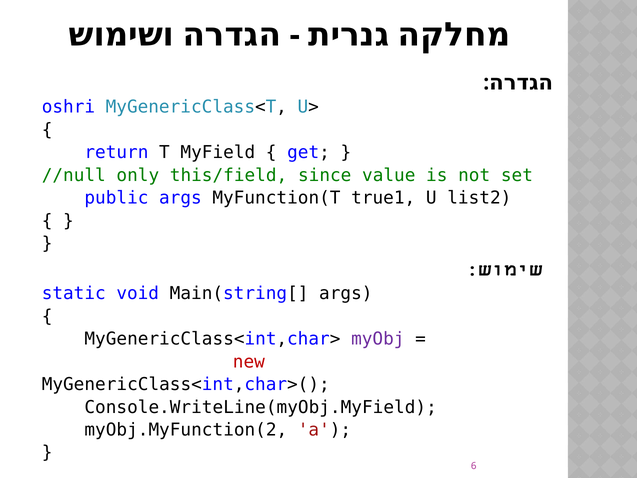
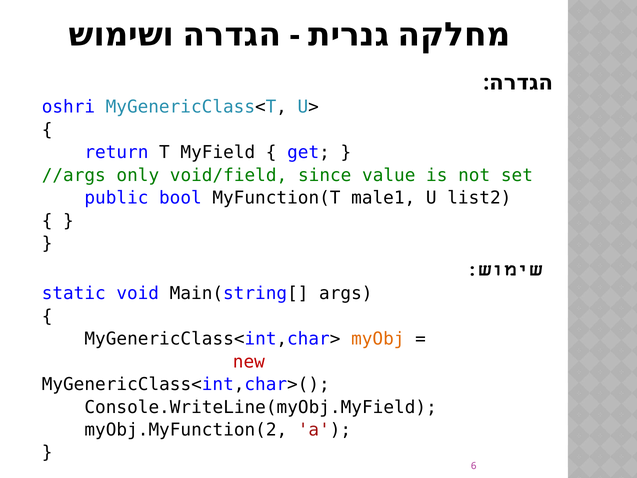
//null: //null -> //args
this/field: this/field -> void/field
public args: args -> bool
true1: true1 -> male1
myObj colour: purple -> orange
